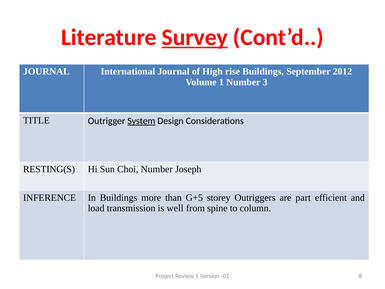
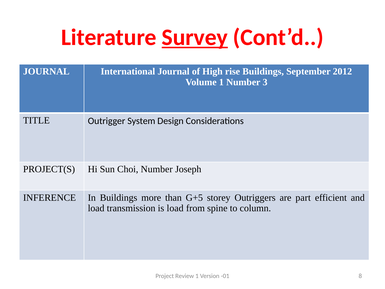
System underline: present -> none
RESTING(S: RESTING(S -> PROJECT(S
is well: well -> load
